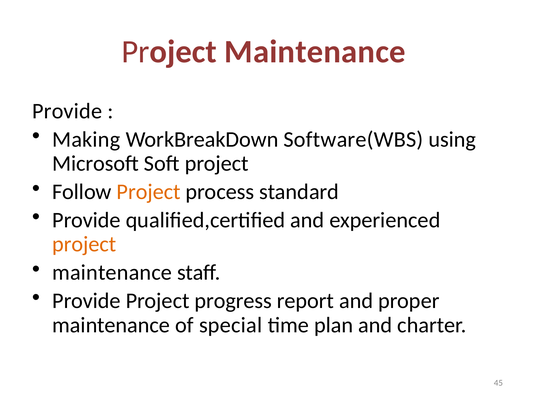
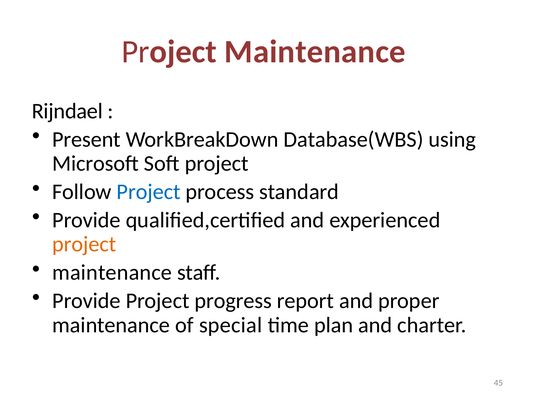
Provide at (67, 111): Provide -> Rijndael
Making: Making -> Present
Software(WBS: Software(WBS -> Database(WBS
Project at (149, 192) colour: orange -> blue
